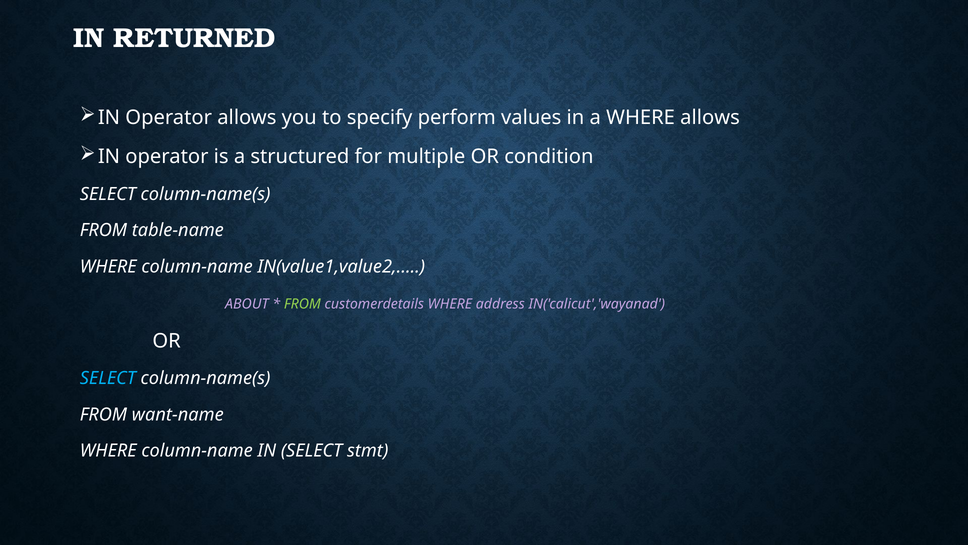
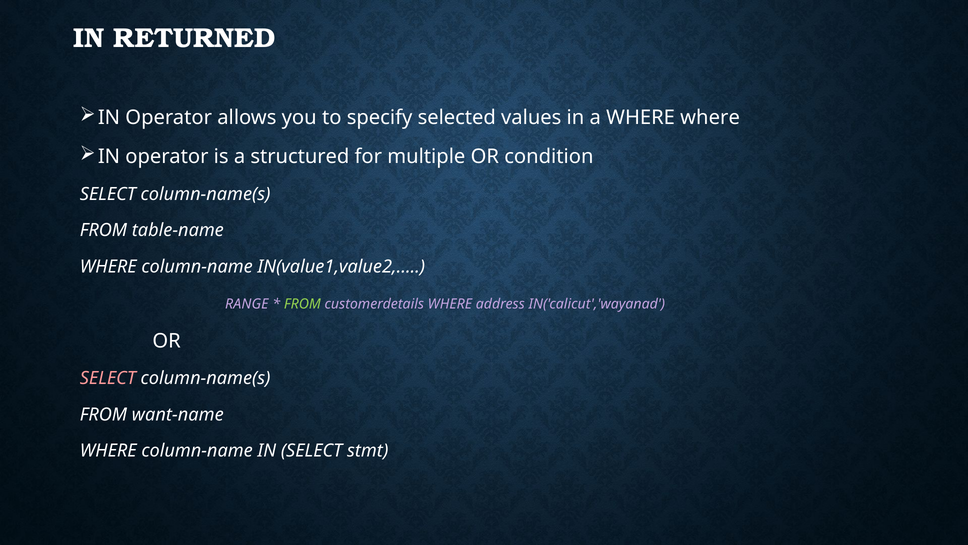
perform: perform -> selected
WHERE allows: allows -> where
ABOUT: ABOUT -> RANGE
SELECT at (108, 378) colour: light blue -> pink
